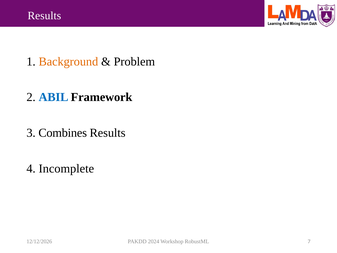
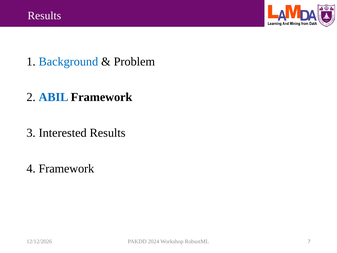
Background colour: orange -> blue
Combines: Combines -> Interested
4 Incomplete: Incomplete -> Framework
